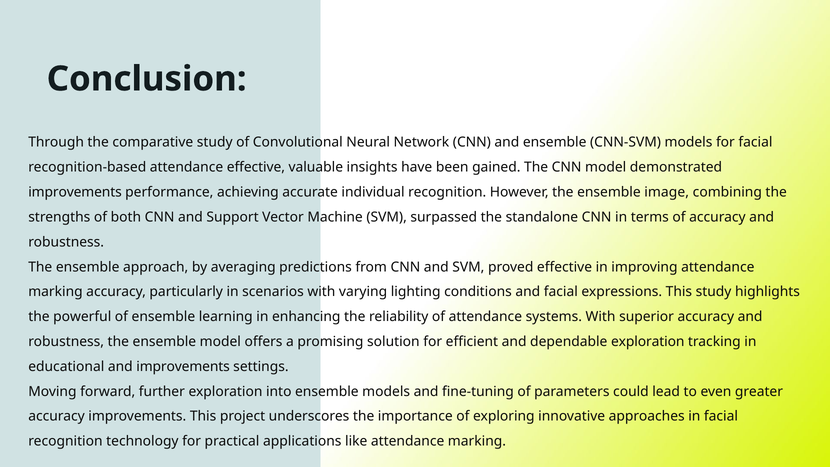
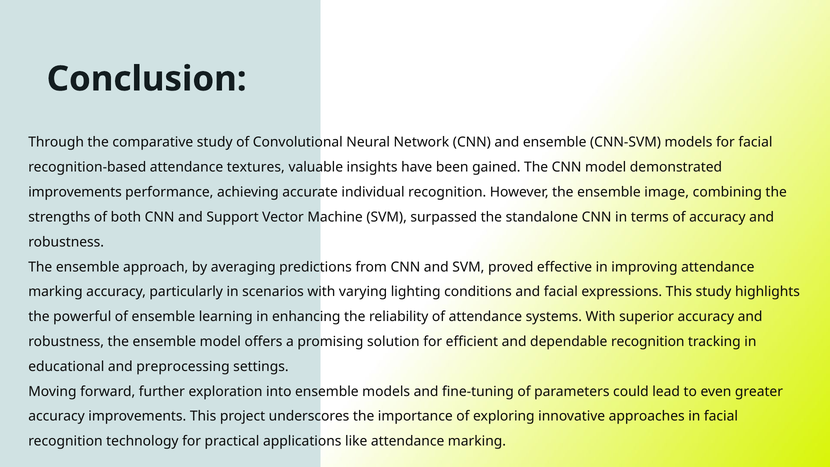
attendance effective: effective -> textures
dependable exploration: exploration -> recognition
and improvements: improvements -> preprocessing
